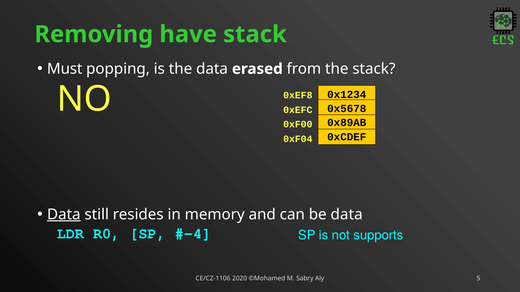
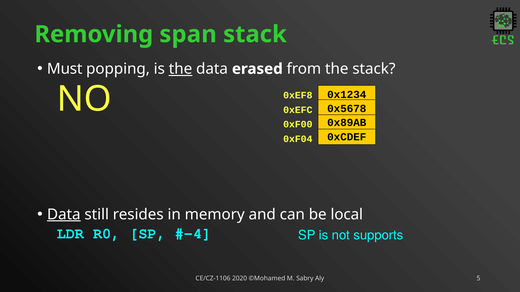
have: have -> span
the at (181, 69) underline: none -> present
be data: data -> local
